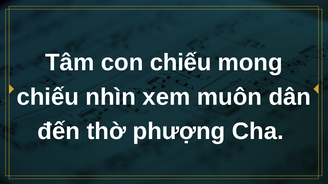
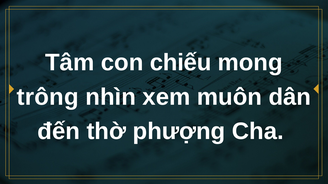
chiếu at (48, 97): chiếu -> trông
